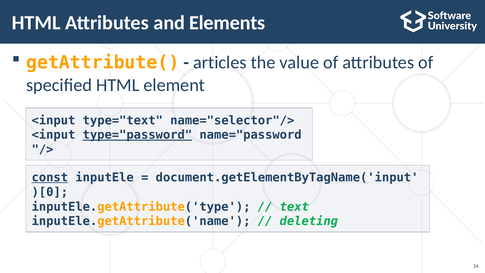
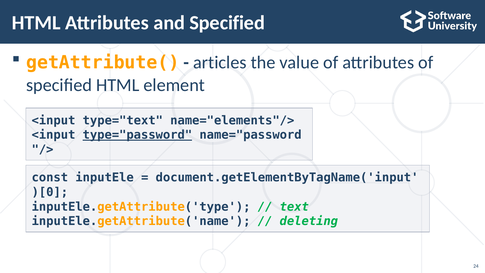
and Elements: Elements -> Specified
name="selector"/>: name="selector"/> -> name="elements"/>
const underline: present -> none
